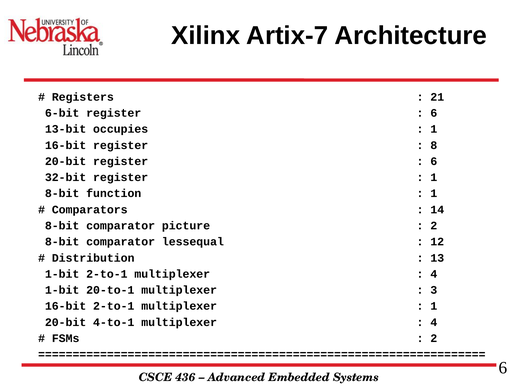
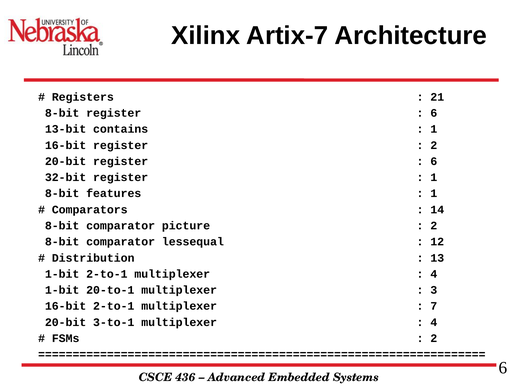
6-bit at (62, 113): 6-bit -> 8-bit
occupies: occupies -> contains
8 at (434, 145): 8 -> 2
function: function -> features
1 at (434, 307): 1 -> 7
4-to-1: 4-to-1 -> 3-to-1
